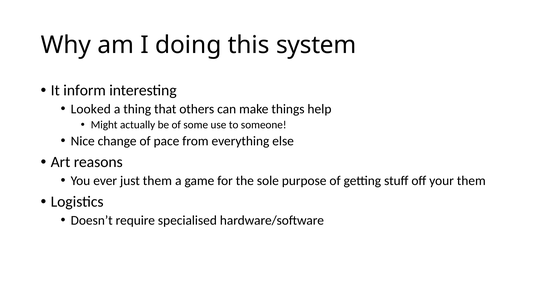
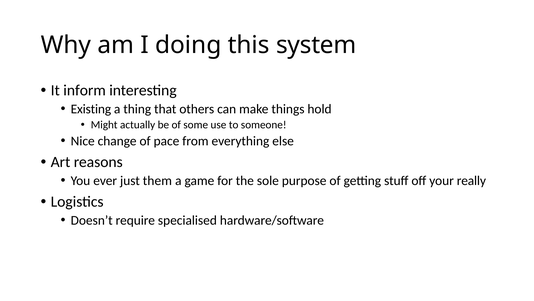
Looked: Looked -> Existing
help: help -> hold
your them: them -> really
